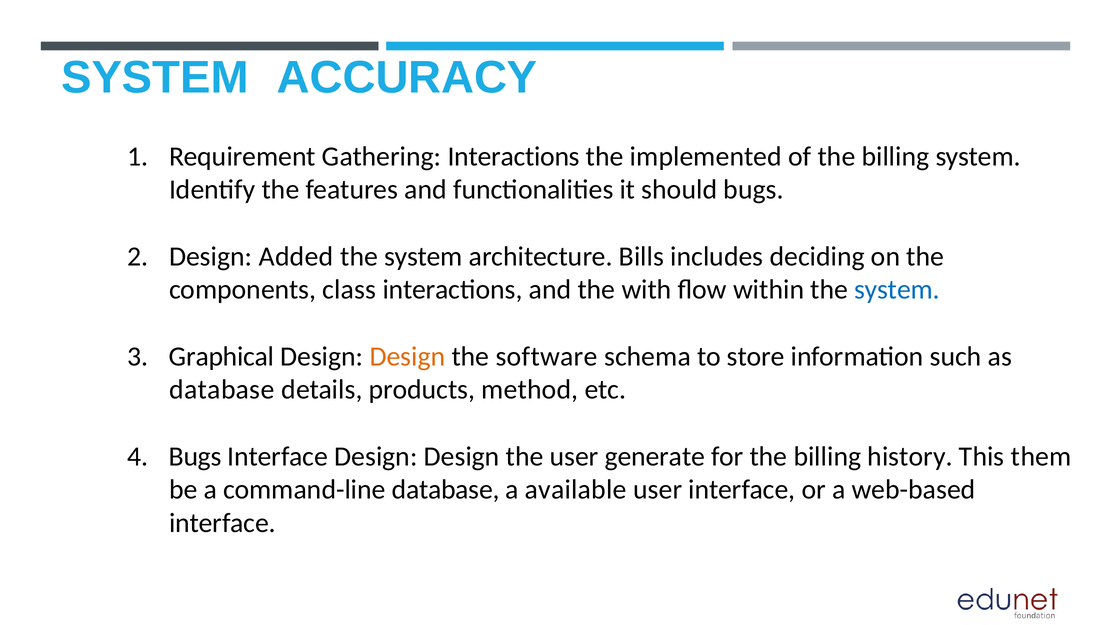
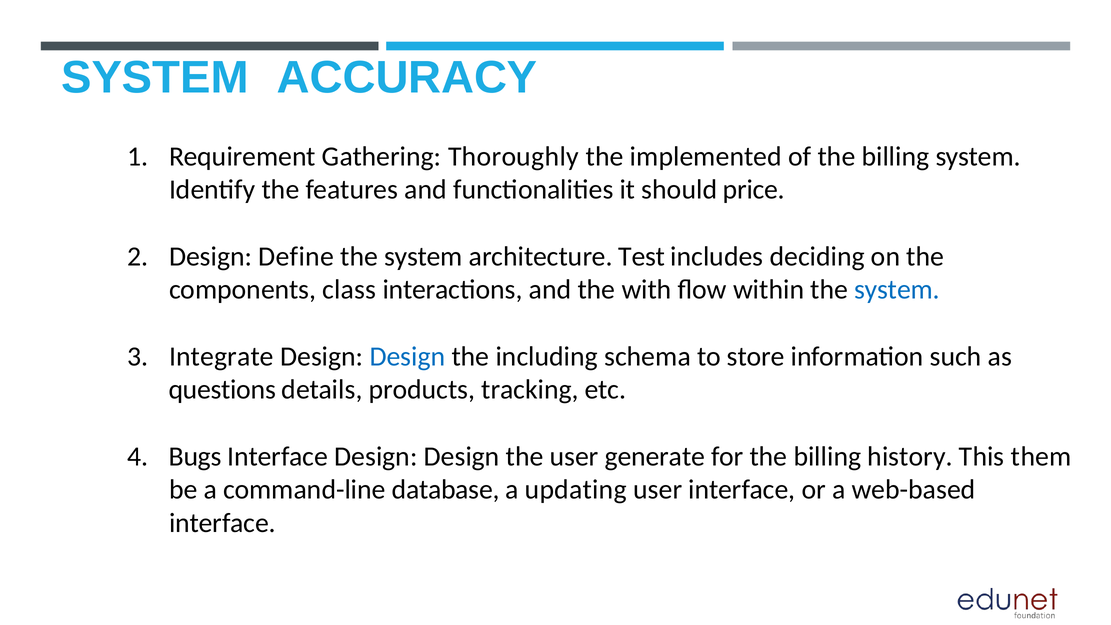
Gathering Interactions: Interactions -> Thoroughly
should bugs: bugs -> price
Added: Added -> Define
Bills: Bills -> Test
Graphical: Graphical -> Integrate
Design at (407, 356) colour: orange -> blue
software: software -> including
database at (222, 390): database -> questions
method: method -> tracking
available: available -> updating
